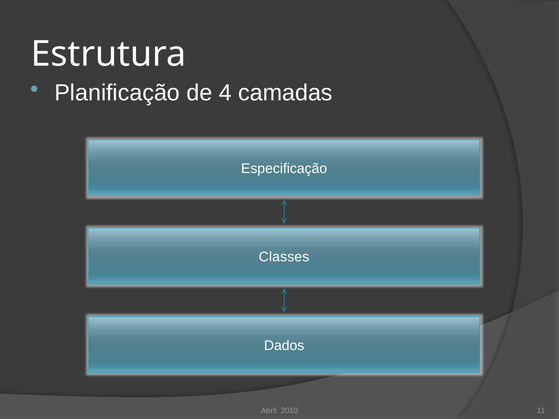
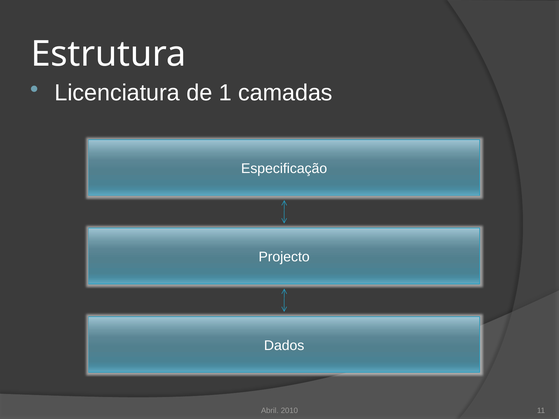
Planificação: Planificação -> Licenciatura
4: 4 -> 1
Classes: Classes -> Projecto
